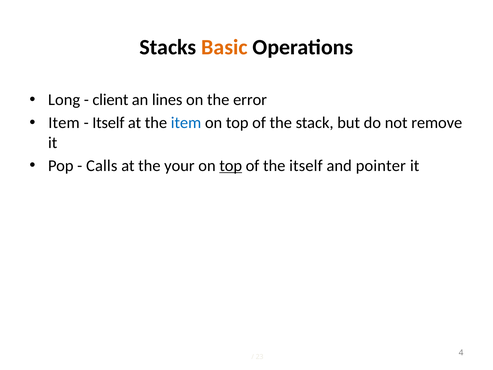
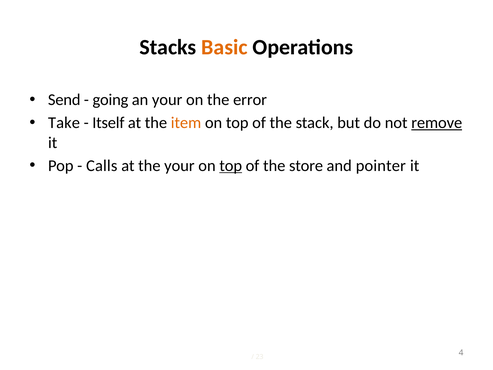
Long: Long -> Send
client: client -> going
an lines: lines -> your
Item at (64, 123): Item -> Take
item at (186, 123) colour: blue -> orange
remove underline: none -> present
the itself: itself -> store
